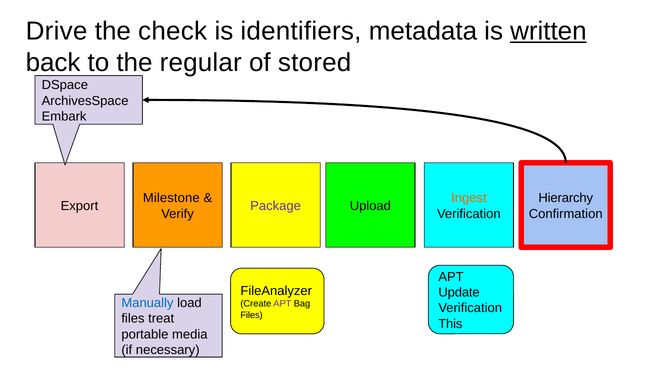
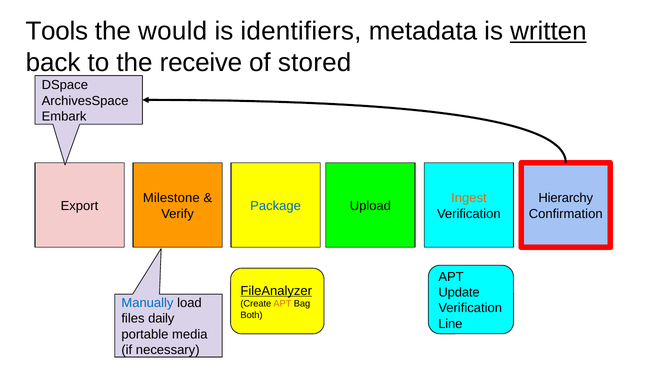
Drive: Drive -> Tools
check: check -> would
regular: regular -> receive
Package colour: purple -> blue
FileAnalyzer underline: none -> present
APT at (282, 304) colour: purple -> orange
Files at (252, 315): Files -> Both
treat: treat -> daily
This: This -> Line
